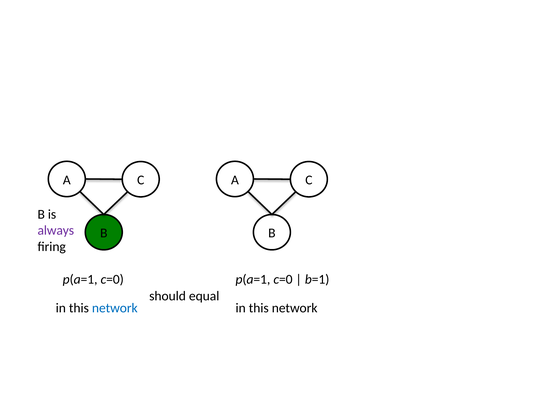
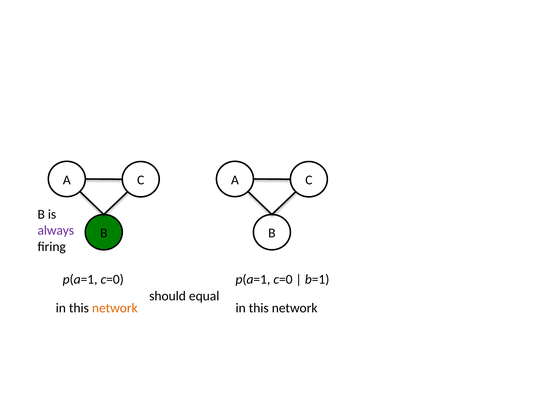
network at (115, 308) colour: blue -> orange
